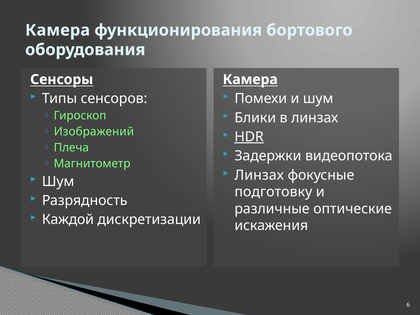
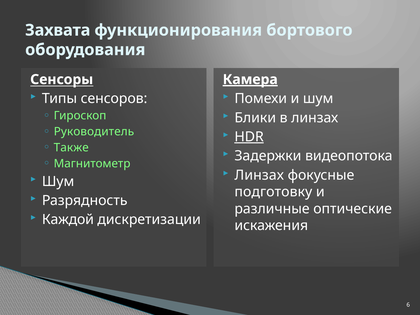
Камера at (58, 30): Камера -> Захвата
Камера at (250, 79) underline: none -> present
Изображений: Изображений -> Руководитель
Плеча: Плеча -> Также
